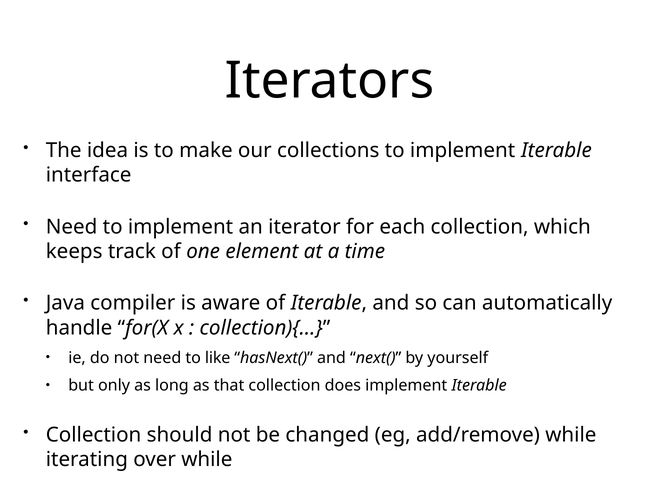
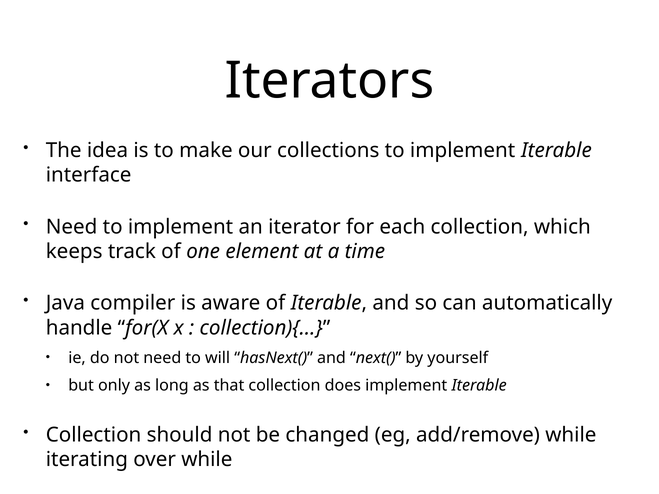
like: like -> will
